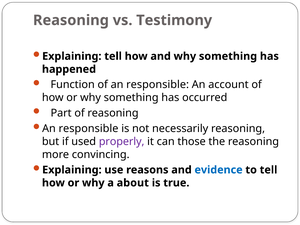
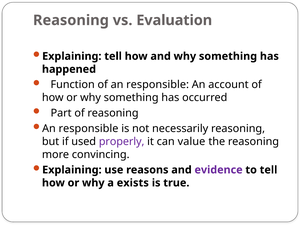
Testimony: Testimony -> Evaluation
those: those -> value
evidence colour: blue -> purple
about: about -> exists
